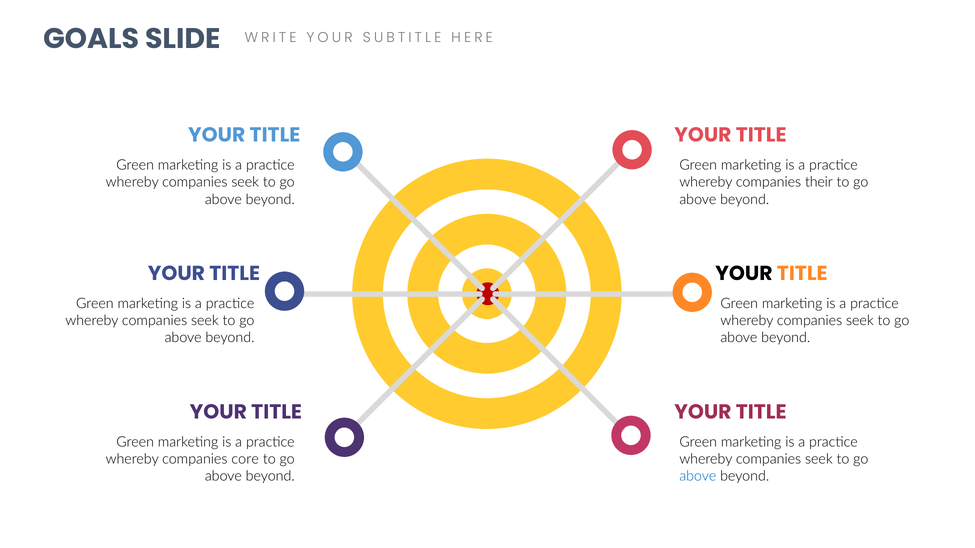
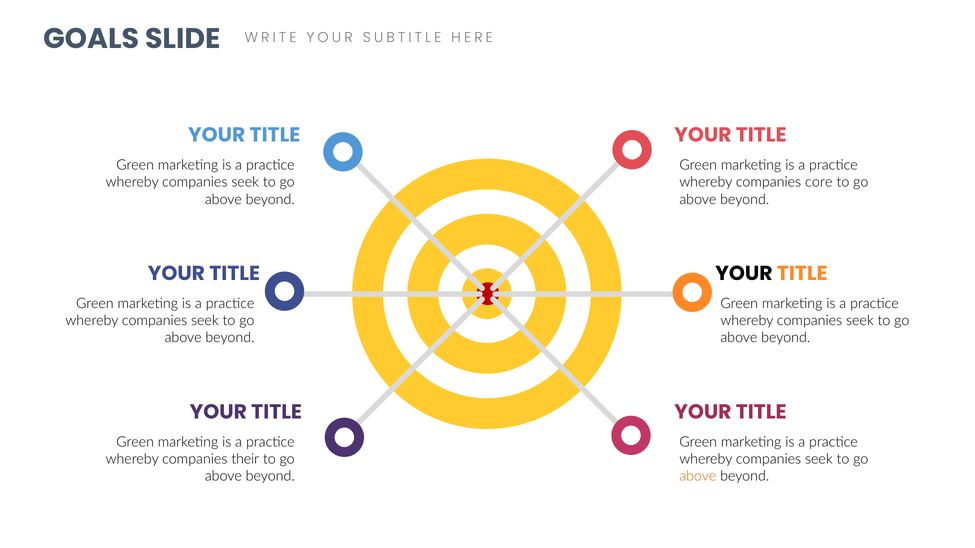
their: their -> core
core: core -> their
above at (698, 476) colour: blue -> orange
